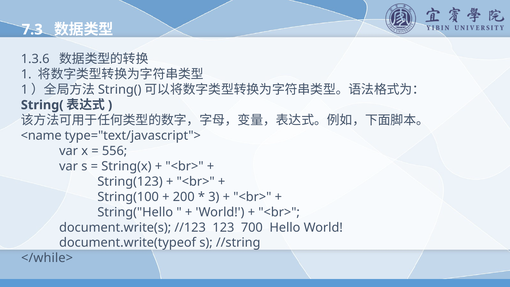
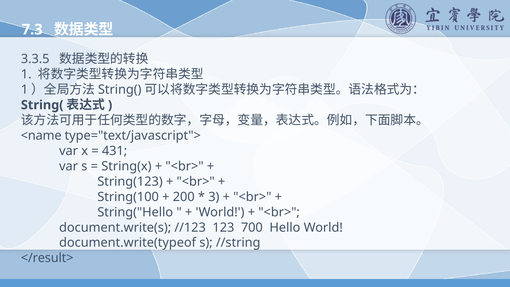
1.3.6: 1.3.6 -> 3.3.5
556: 556 -> 431
</while>: </while> -> </result>
